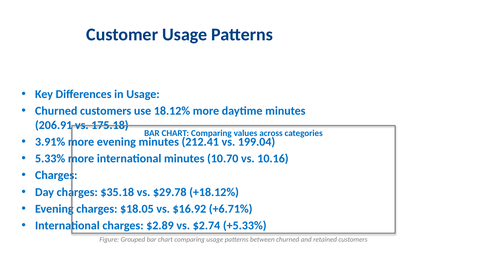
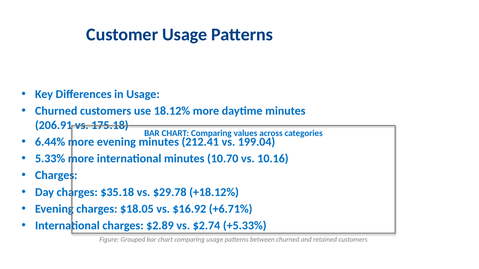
3.91%: 3.91% -> 6.44%
